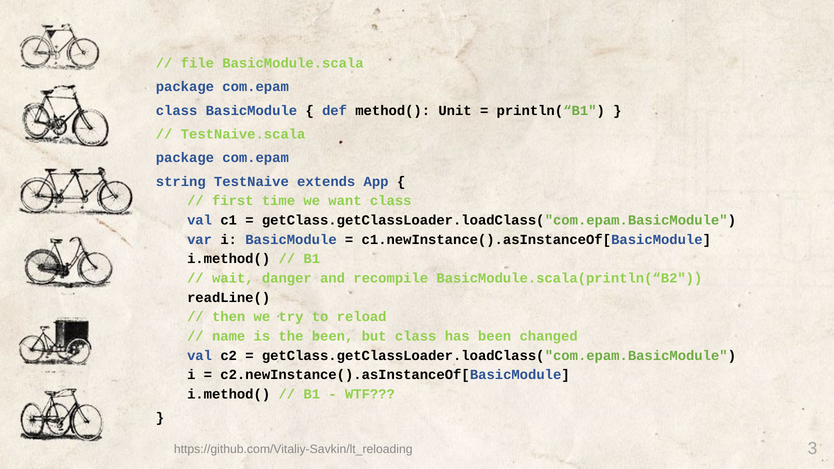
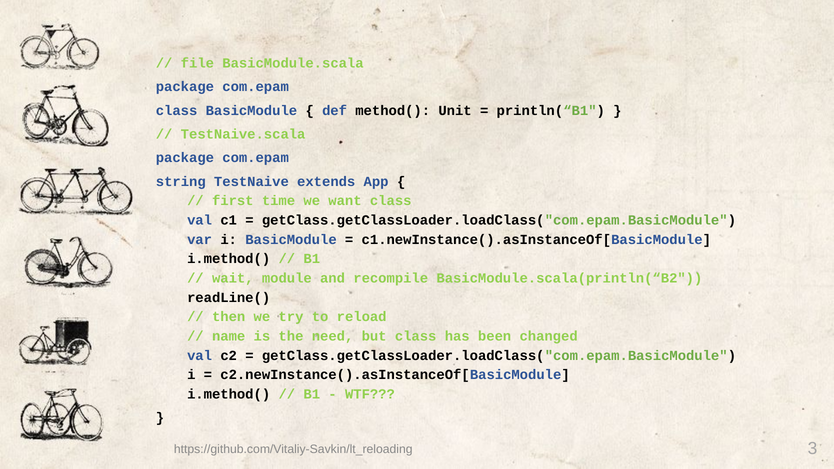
danger: danger -> module
the been: been -> need
